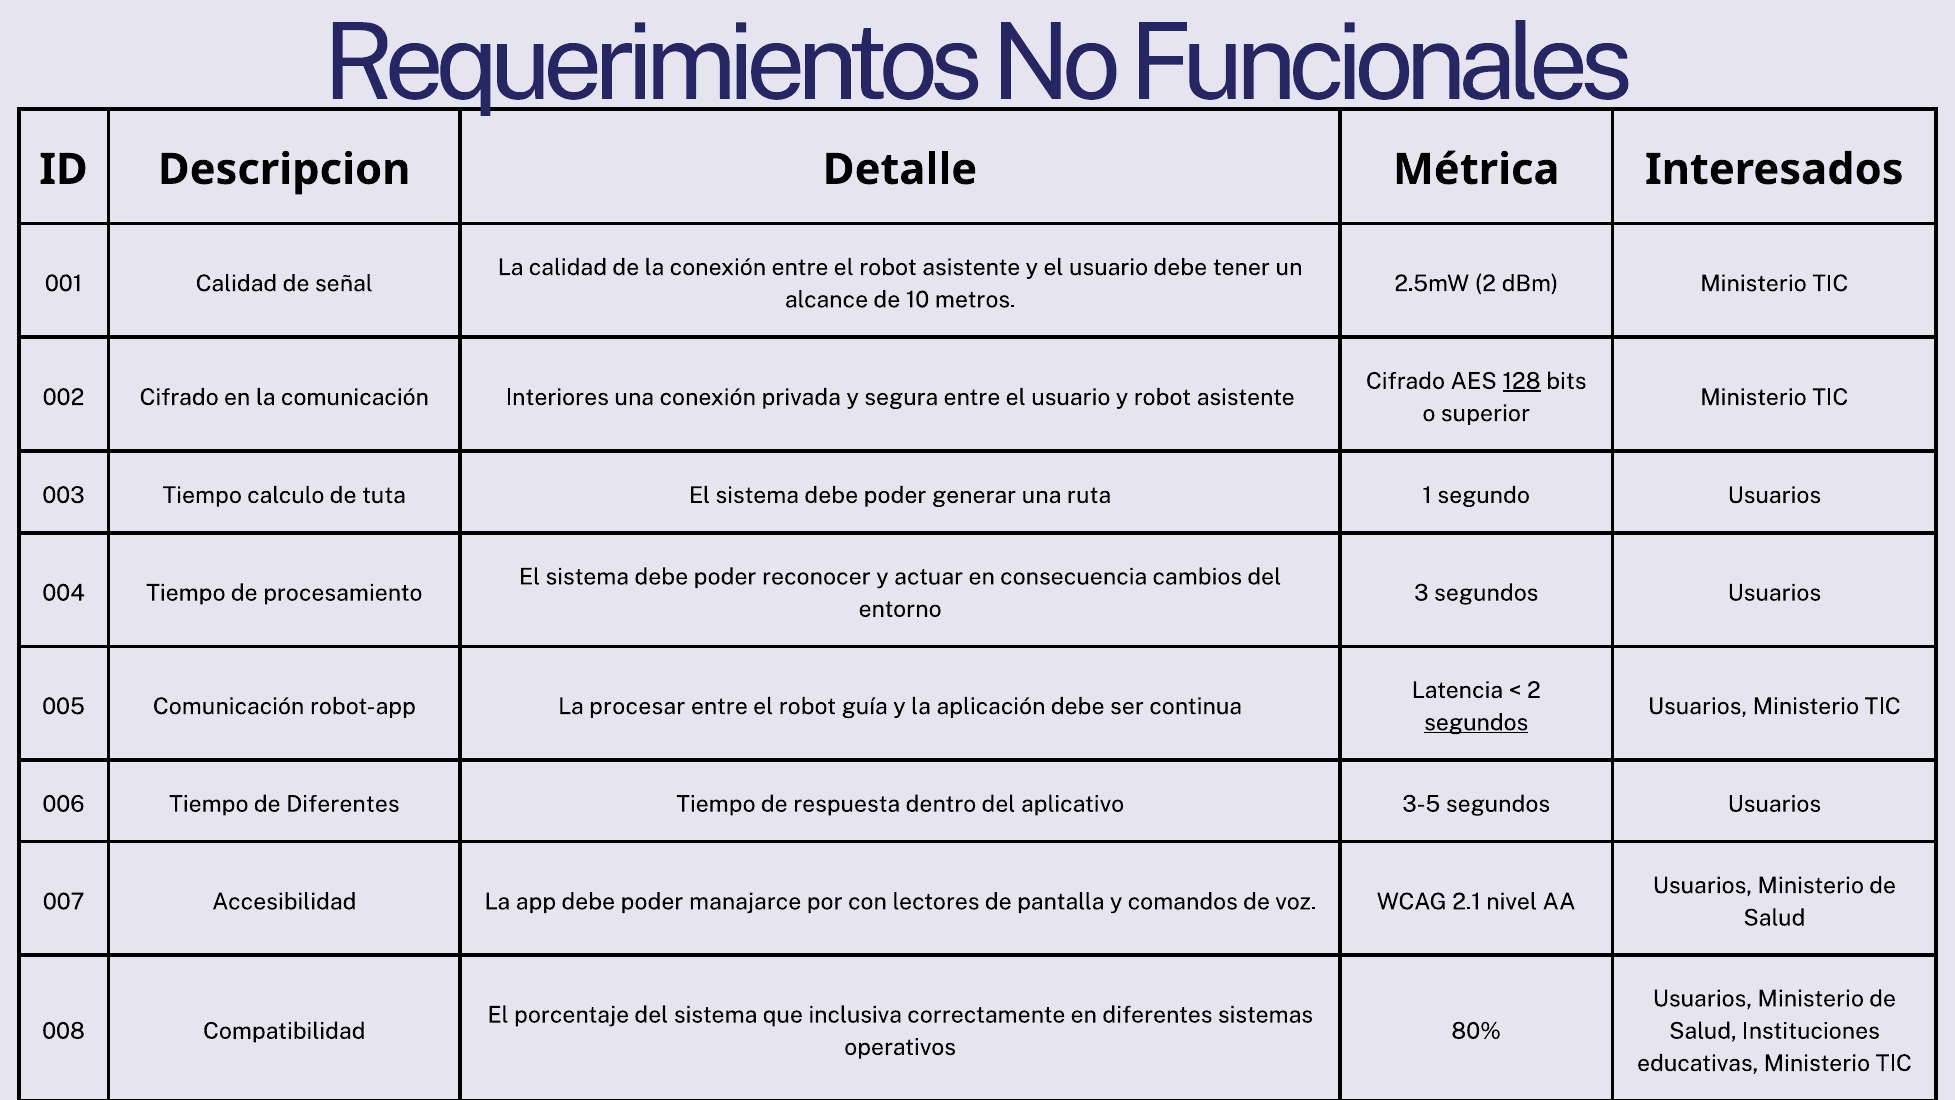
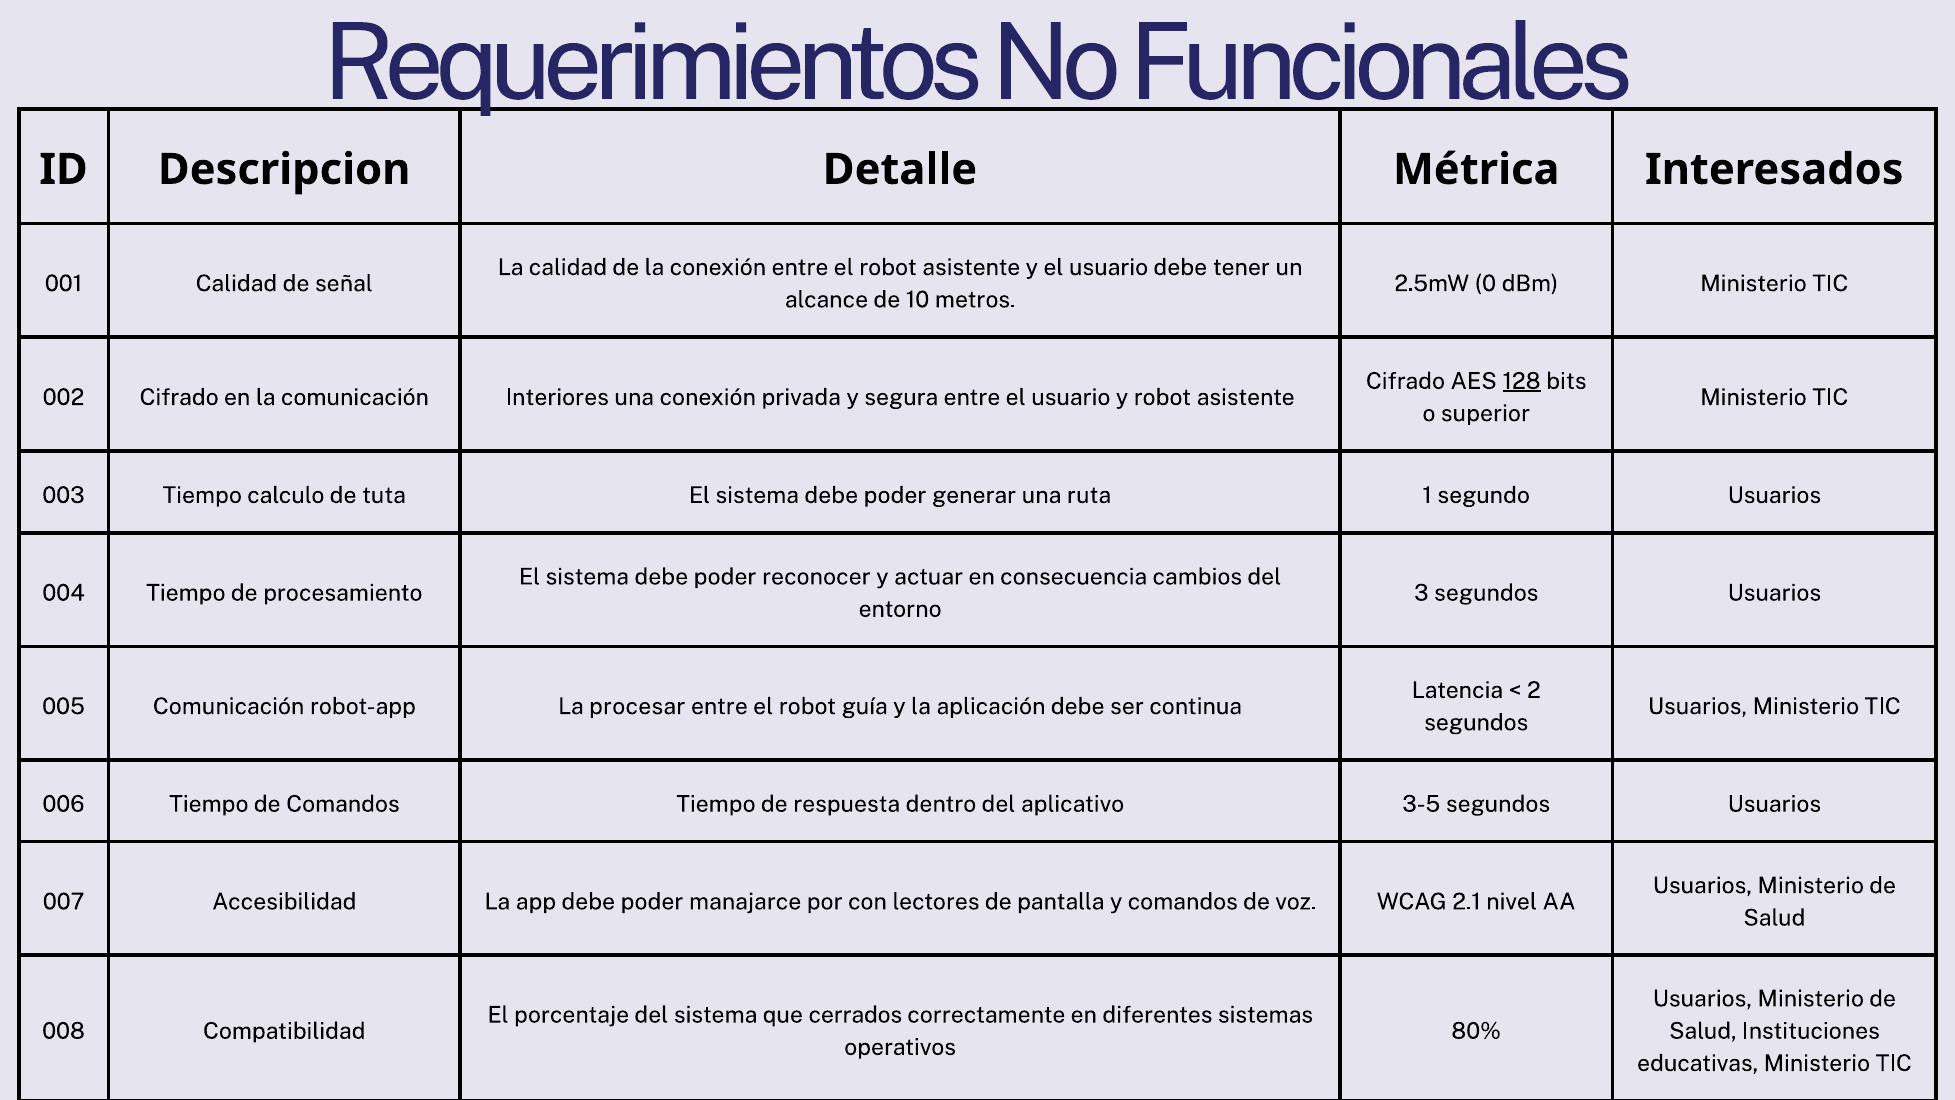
2.5mW 2: 2 -> 0
segundos at (1476, 722) underline: present -> none
de Diferentes: Diferentes -> Comandos
inclusiva: inclusiva -> cerrados
